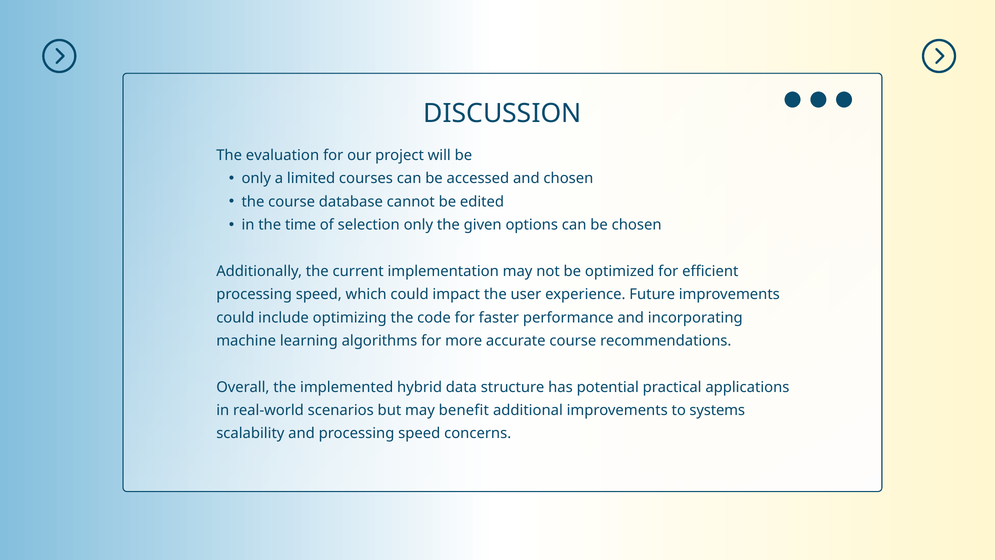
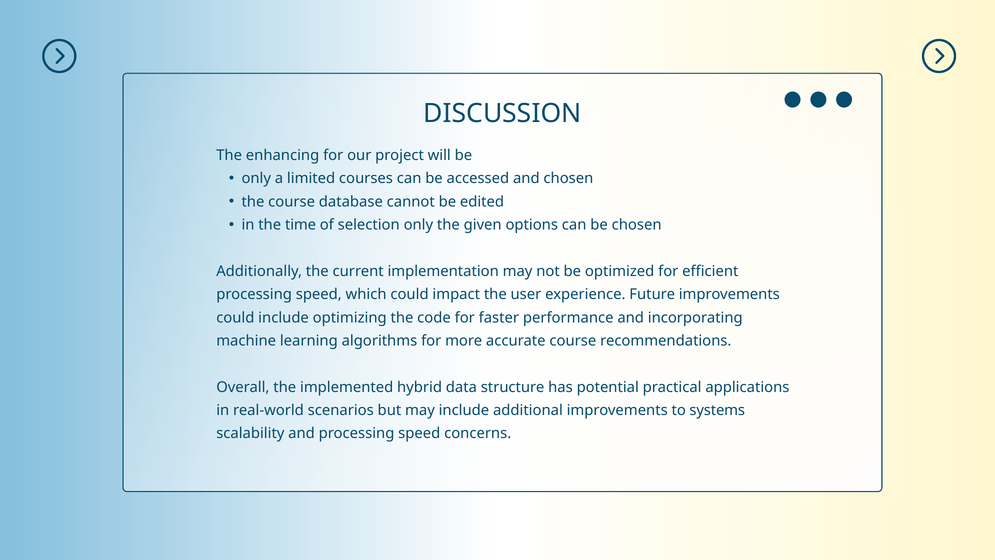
evaluation: evaluation -> enhancing
may benefit: benefit -> include
